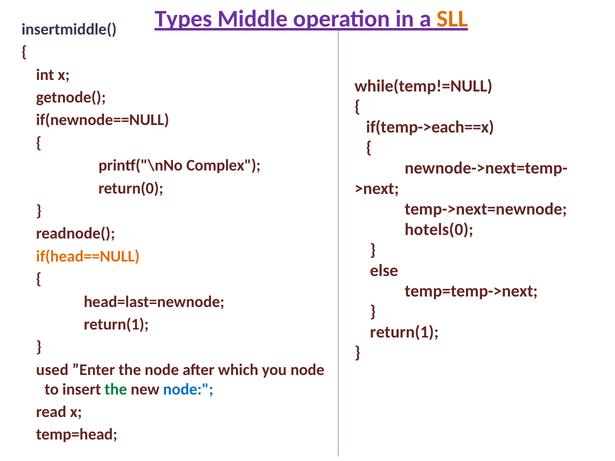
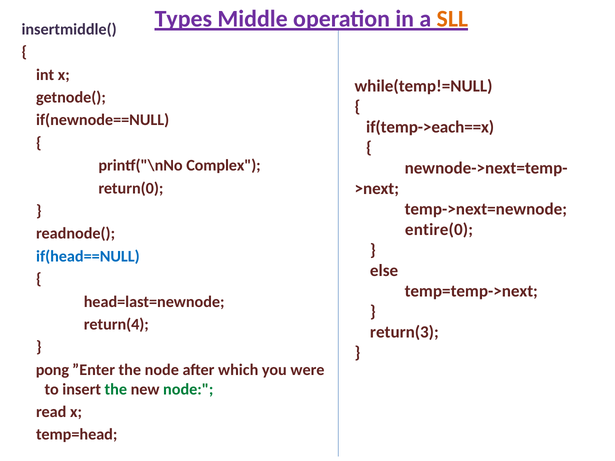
hotels(0: hotels(0 -> entire(0
if(head==NULL colour: orange -> blue
return(1 at (116, 325): return(1 -> return(4
return(1 at (404, 332): return(1 -> return(3
used: used -> pong
you node: node -> were
node at (188, 389) colour: blue -> green
